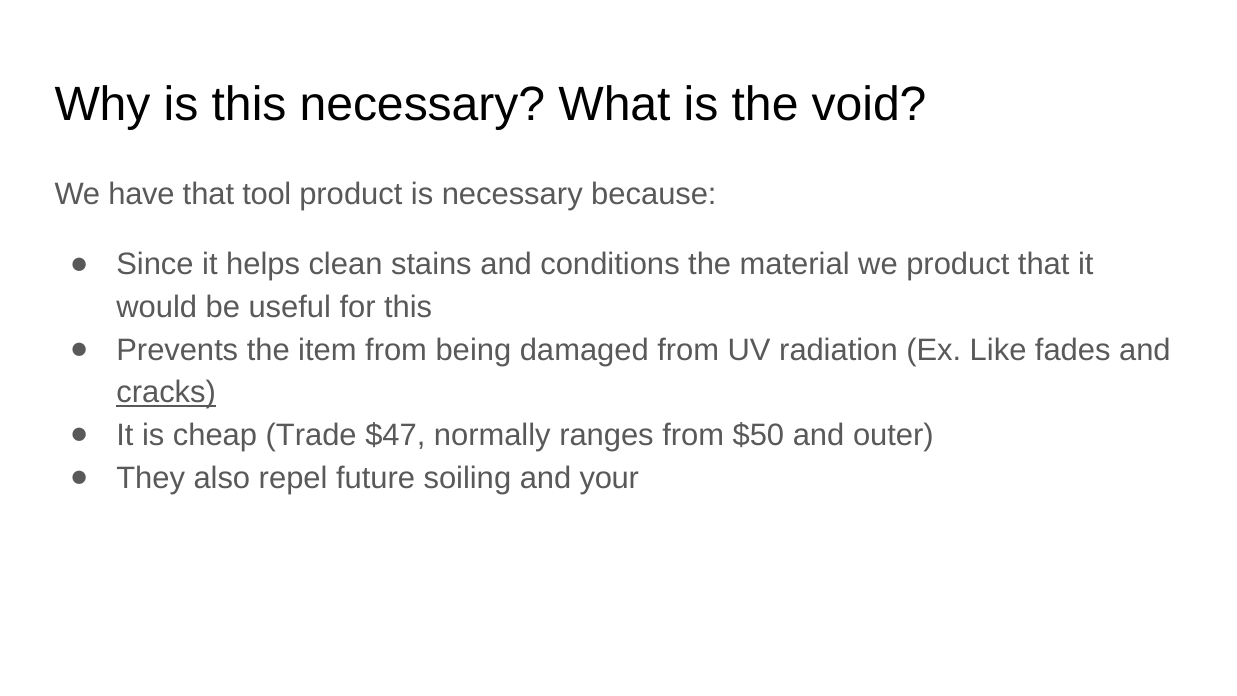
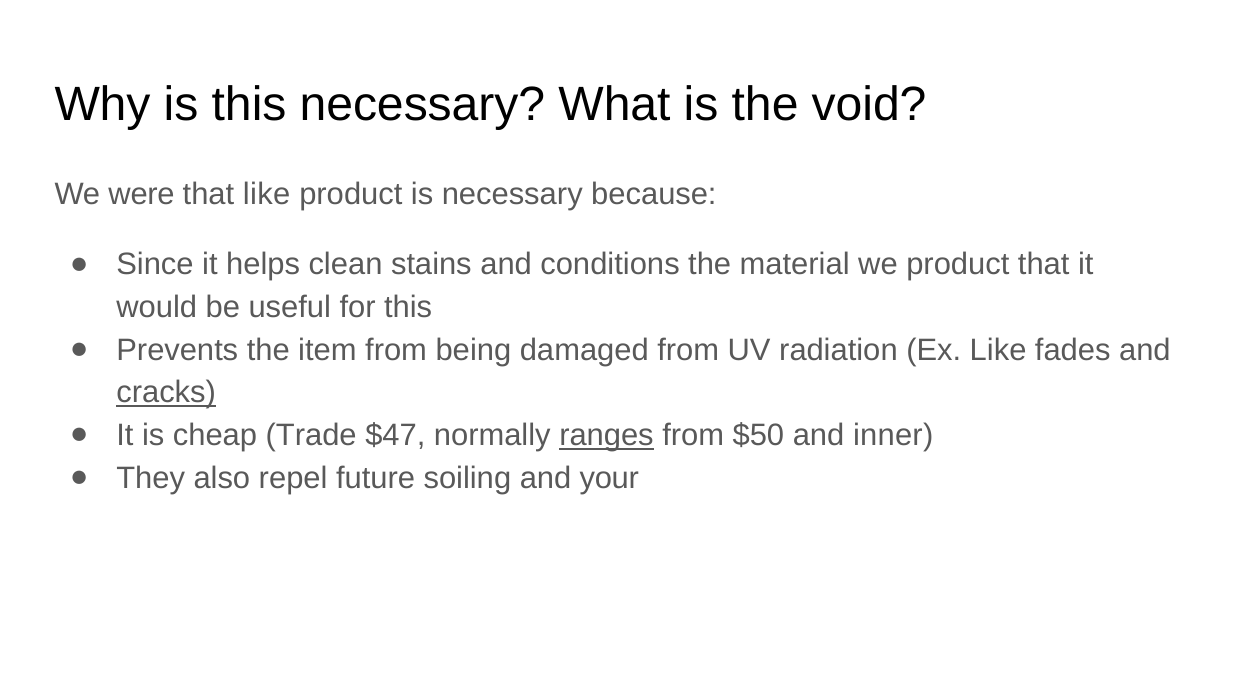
have: have -> were
that tool: tool -> like
ranges underline: none -> present
outer: outer -> inner
